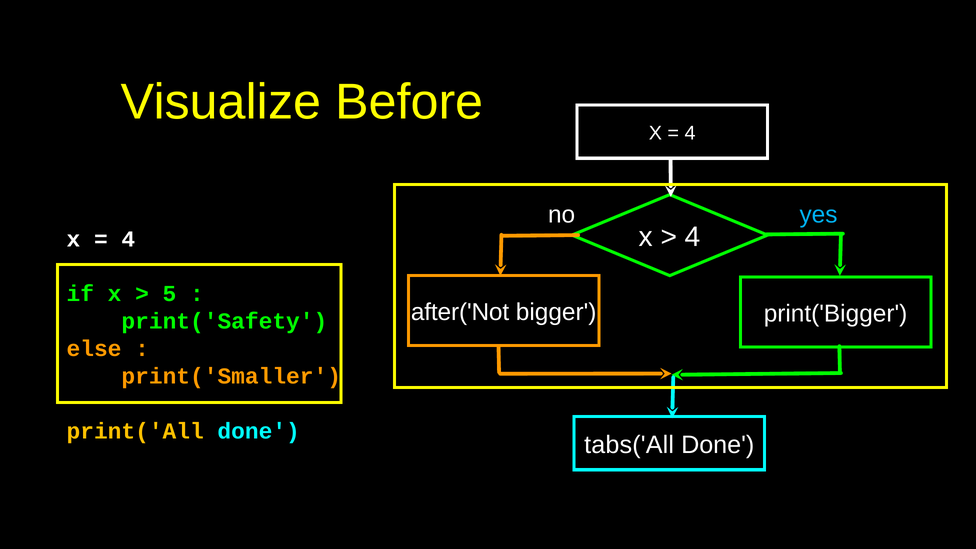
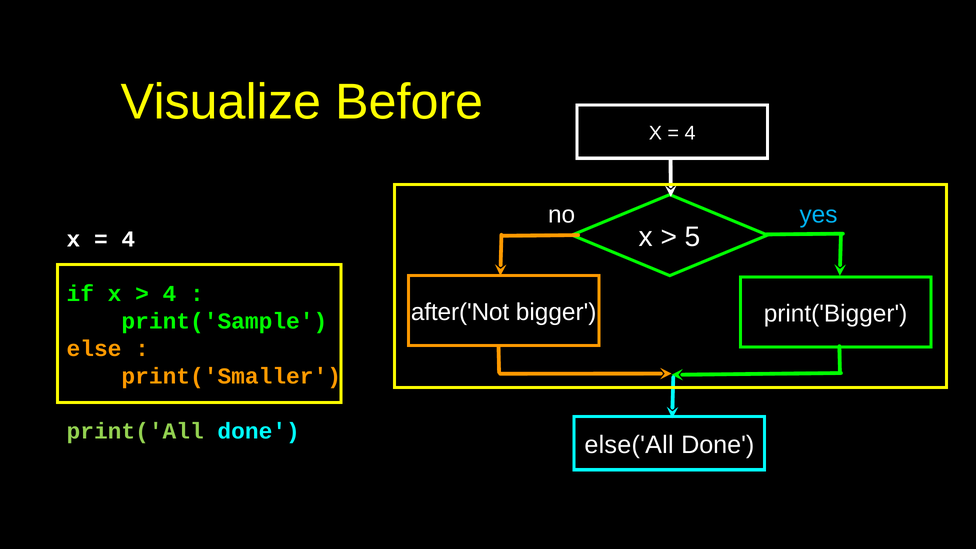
4 at (693, 237): 4 -> 5
5 at (169, 294): 5 -> 4
print('Safety: print('Safety -> print('Sample
print('All colour: yellow -> light green
tabs('All: tabs('All -> else('All
